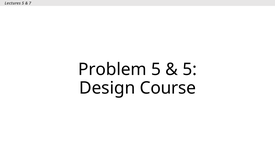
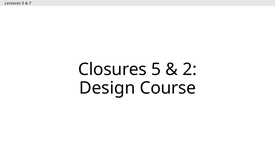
Problem: Problem -> Closures
5 at (190, 69): 5 -> 2
